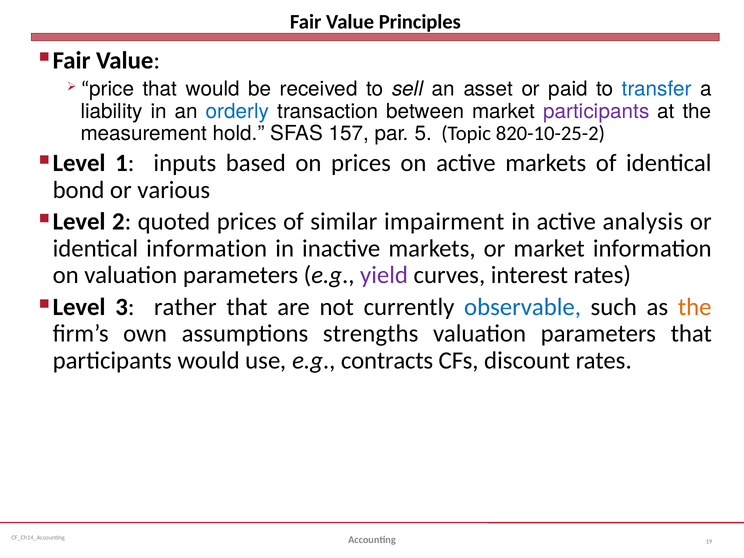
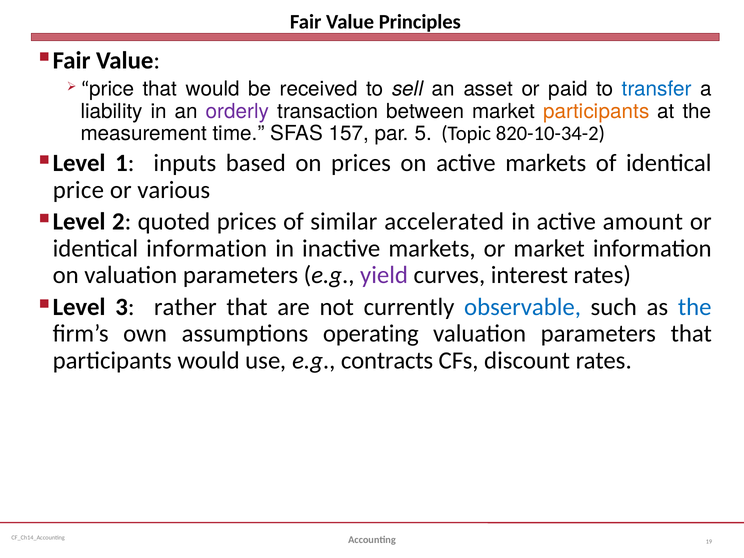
orderly colour: blue -> purple
participants at (596, 111) colour: purple -> orange
hold: hold -> time
820-10-25-2: 820-10-25-2 -> 820-10-34-2
bond at (79, 190): bond -> price
impairment: impairment -> accelerated
analysis: analysis -> amount
the at (695, 307) colour: orange -> blue
strengths: strengths -> operating
